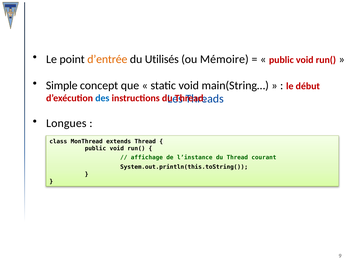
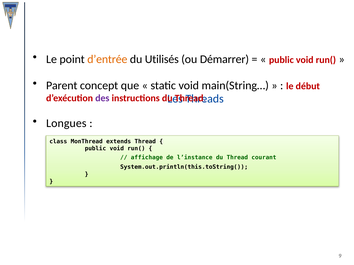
Mémoire: Mémoire -> Démarrer
Simple: Simple -> Parent
des colour: blue -> purple
